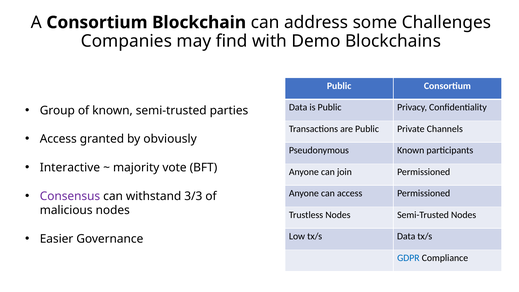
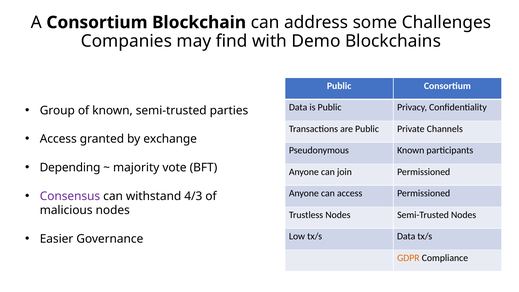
obviously: obviously -> exchange
Interactive: Interactive -> Depending
3/3: 3/3 -> 4/3
GDPR colour: blue -> orange
